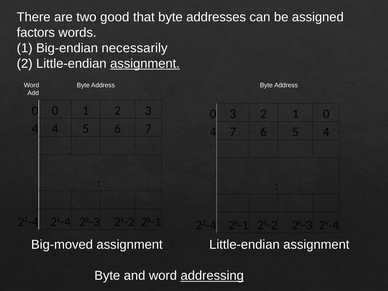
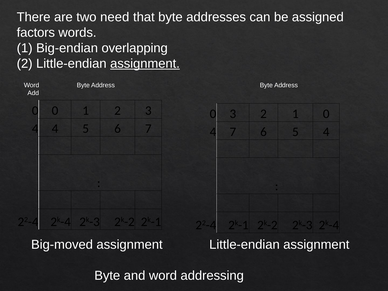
good: good -> need
necessarily: necessarily -> overlapping
addressing underline: present -> none
